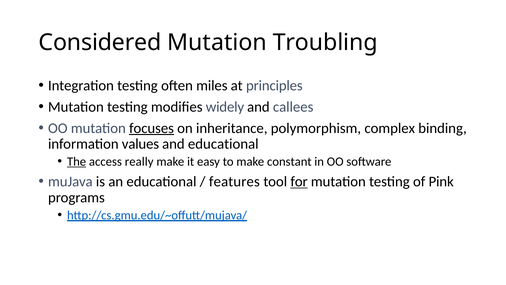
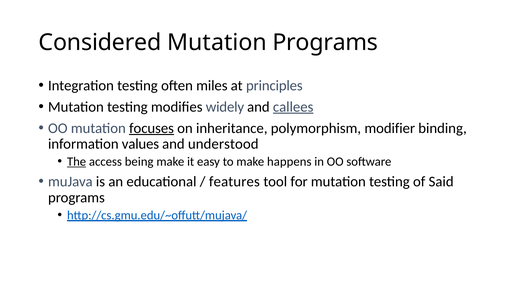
Mutation Troubling: Troubling -> Programs
callees underline: none -> present
complex: complex -> modifier
and educational: educational -> understood
really: really -> being
constant: constant -> happens
for underline: present -> none
Pink: Pink -> Said
